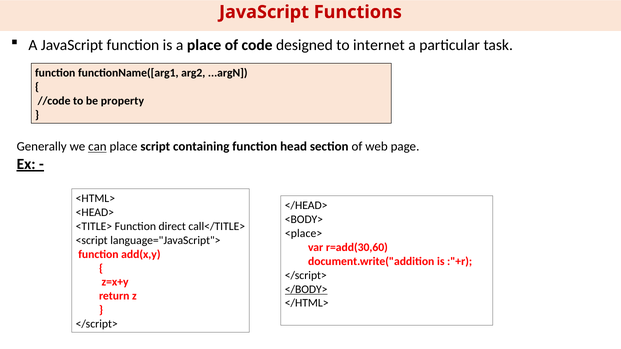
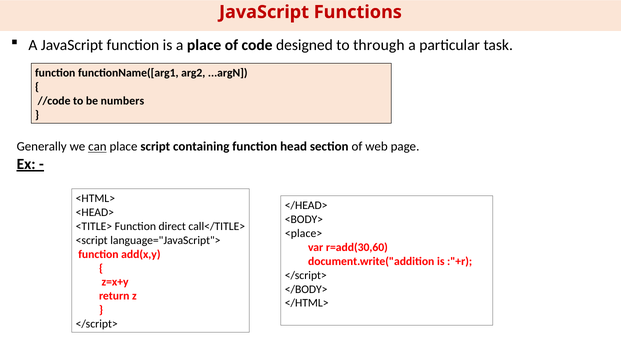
internet: internet -> through
property: property -> numbers
</BODY> underline: present -> none
